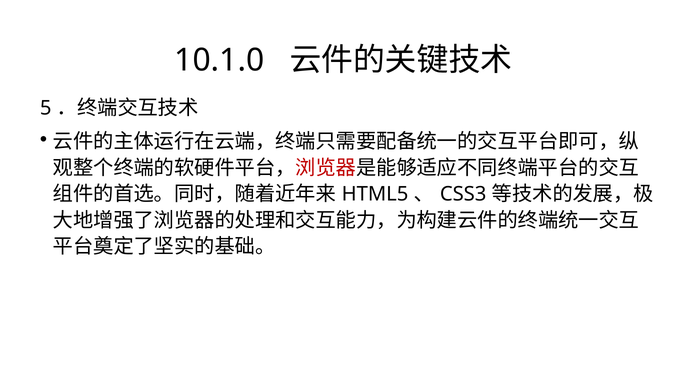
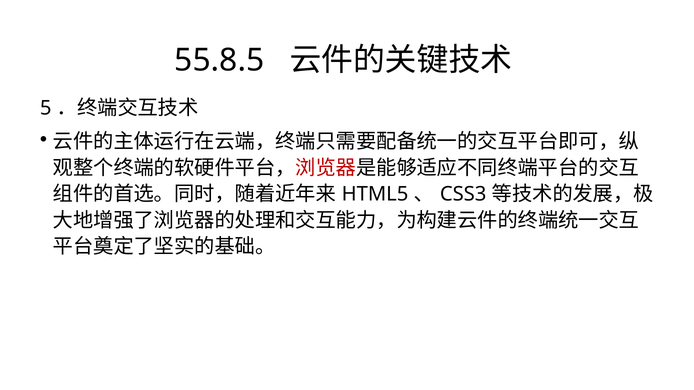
10.1.0: 10.1.0 -> 55.8.5
